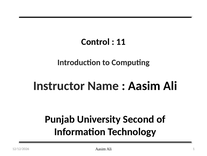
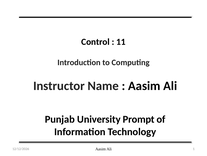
Second: Second -> Prompt
